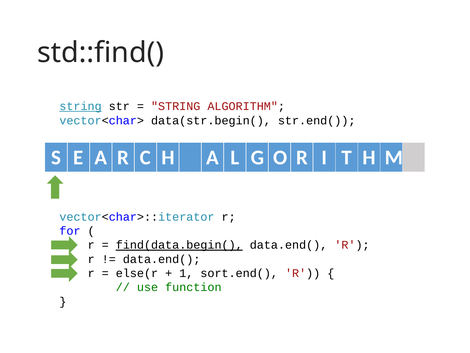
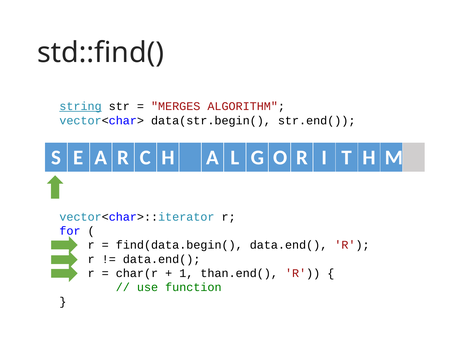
STRING at (176, 106): STRING -> MERGES
find(data.begin( underline: present -> none
else(r: else(r -> char(r
sort.end(: sort.end( -> than.end(
